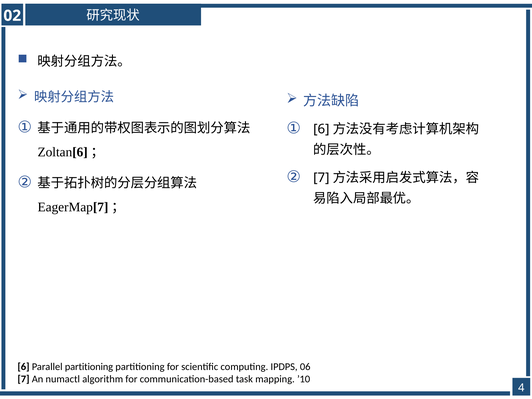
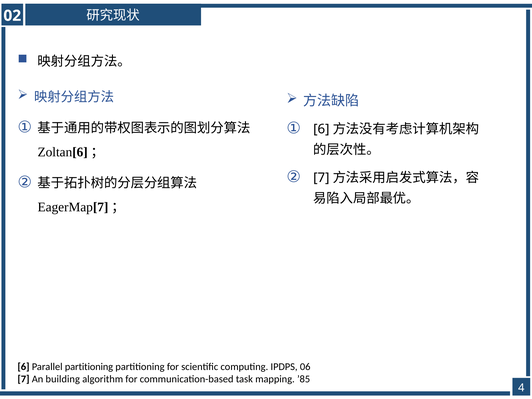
numactl: numactl -> building
’10: ’10 -> ’85
